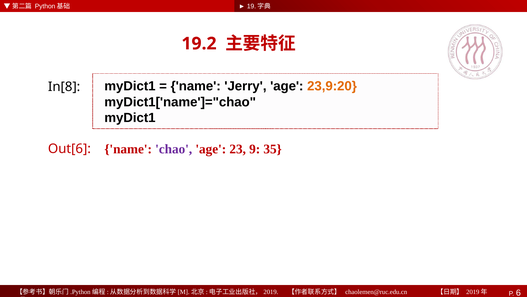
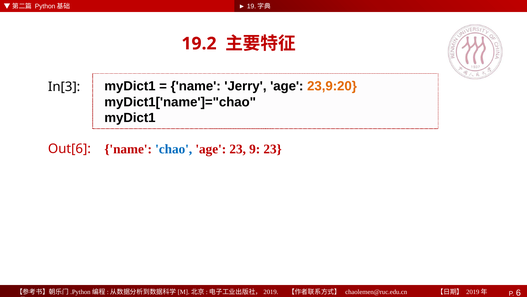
In[8: In[8 -> In[3
chao colour: purple -> blue
9 35: 35 -> 23
